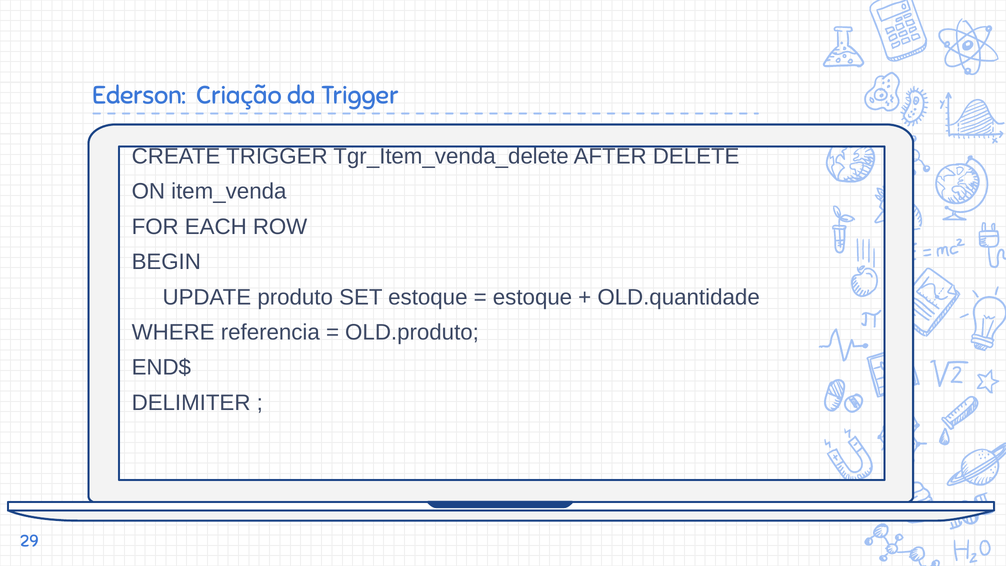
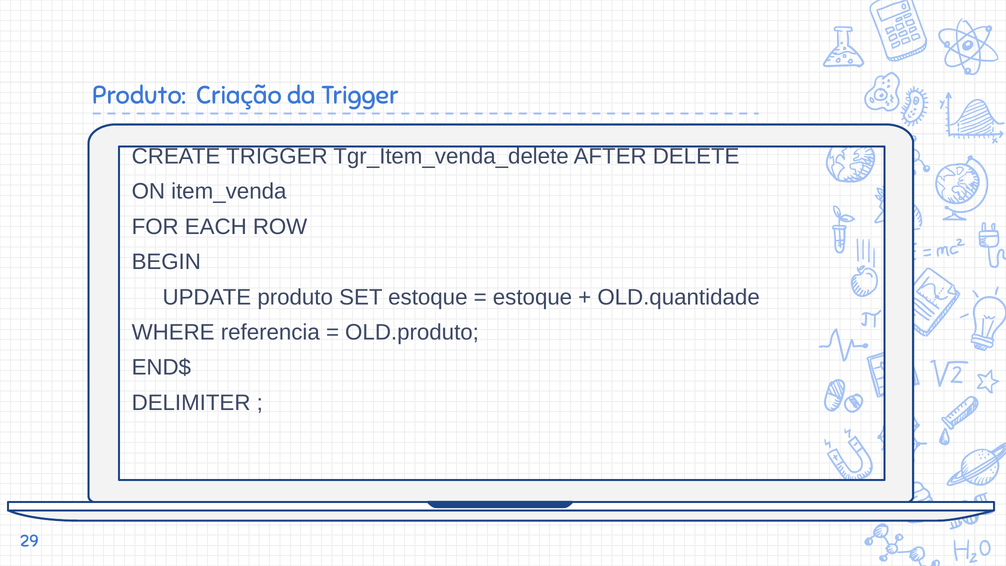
Ederson at (139, 96): Ederson -> Produto
